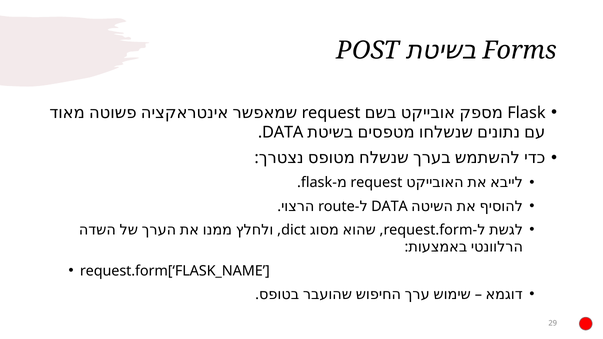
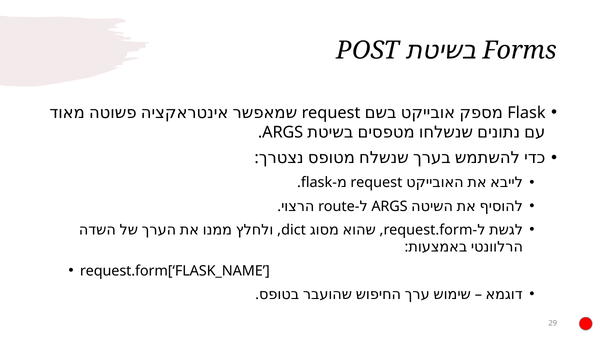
DATA at (283, 132): DATA -> ARGS
DATA at (389, 206): DATA -> ARGS
